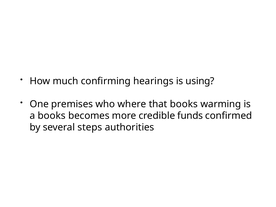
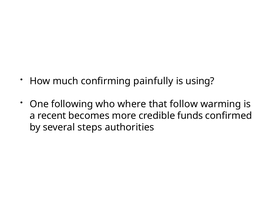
hearings: hearings -> painfully
premises: premises -> following
that books: books -> follow
a books: books -> recent
